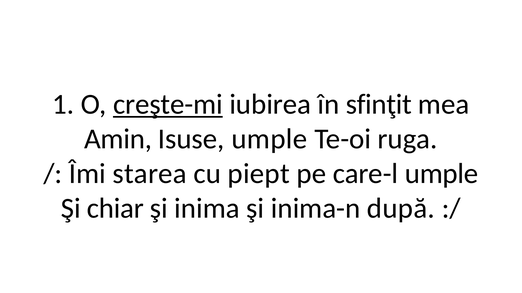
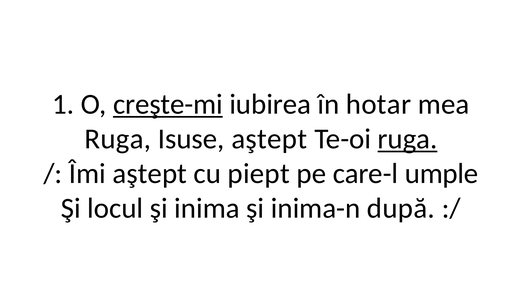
sfinţit: sfinţit -> hotar
Amin at (118, 139): Amin -> Ruga
Isuse umple: umple -> aştept
ruga at (407, 139) underline: none -> present
Îmi starea: starea -> aştept
chiar: chiar -> locul
